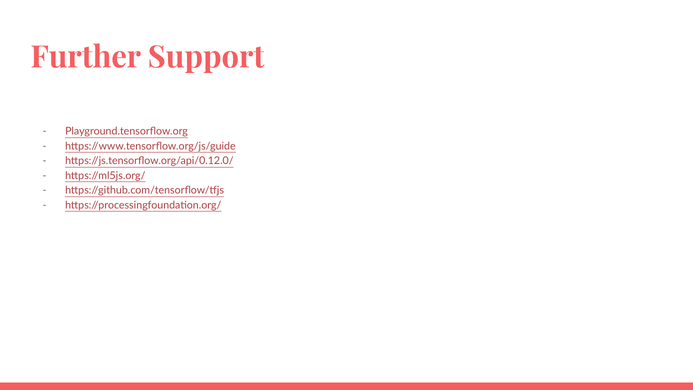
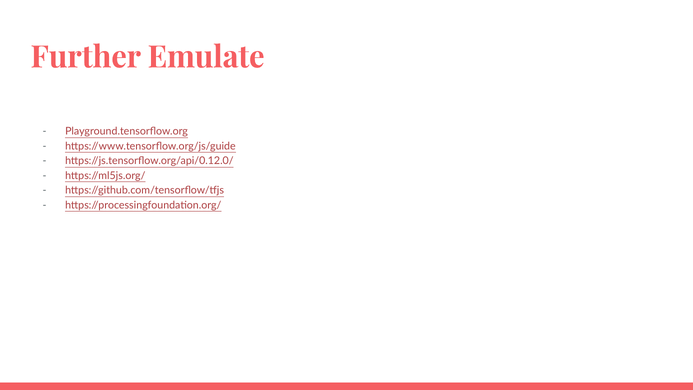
Support: Support -> Emulate
